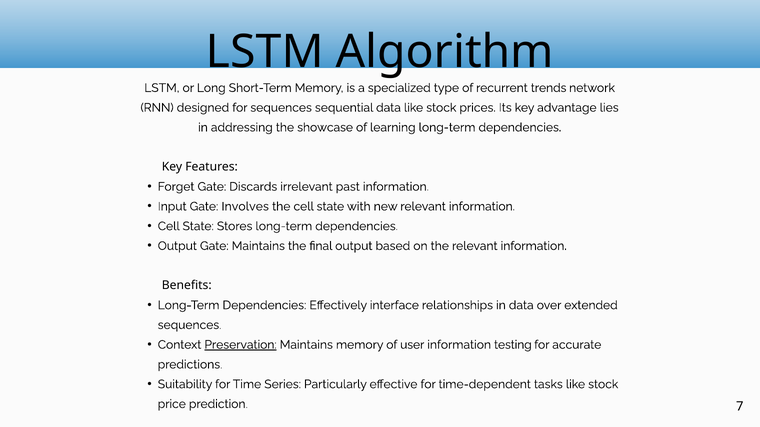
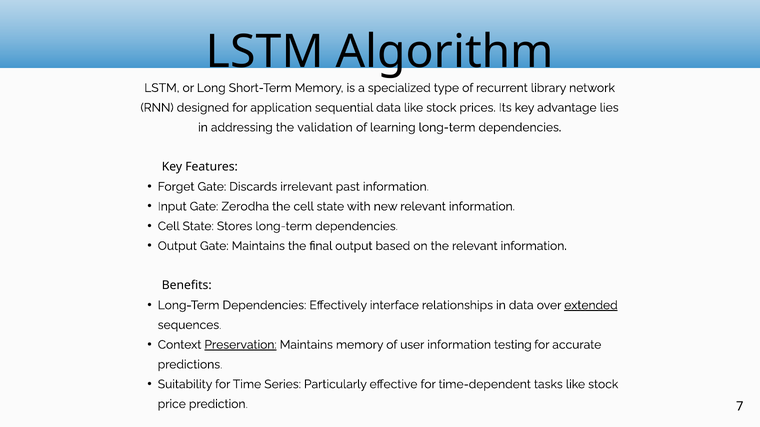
trends: trends -> library
for sequences: sequences -> application
showcase: showcase -> validation
Involves: Involves -> Zerodha
extended underline: none -> present
